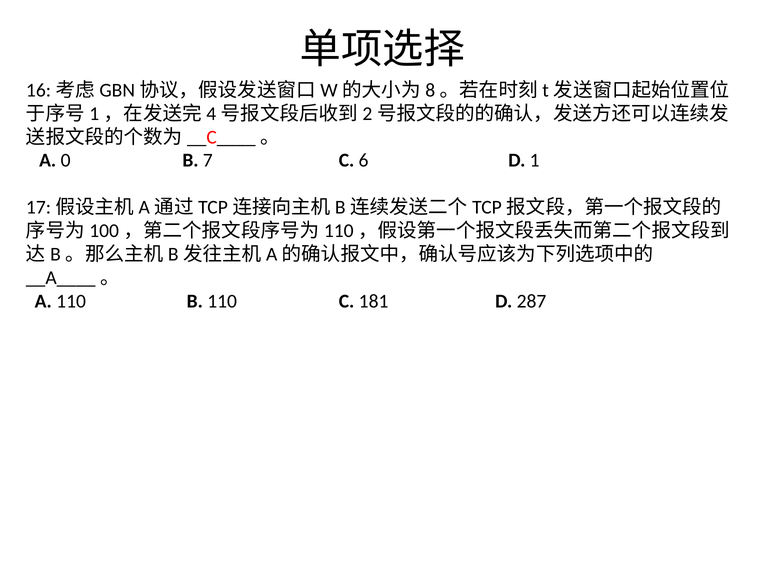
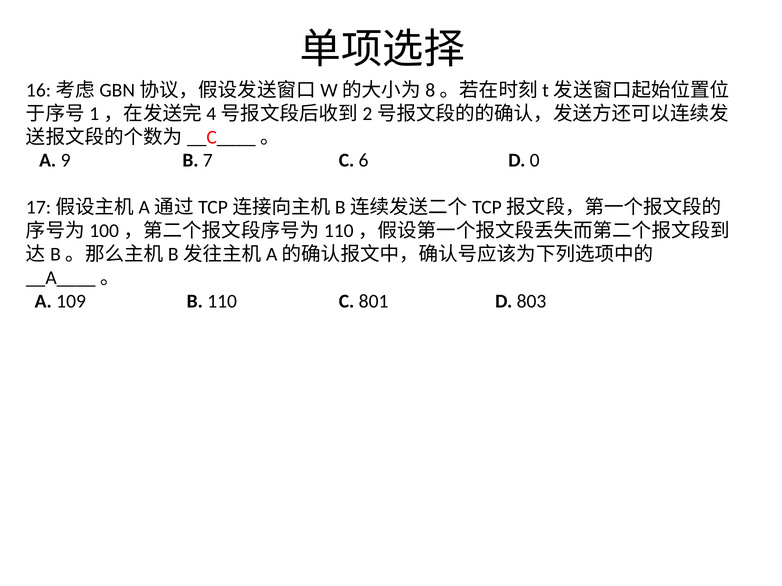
0: 0 -> 9
1: 1 -> 0
A 110: 110 -> 109
181: 181 -> 801
287: 287 -> 803
